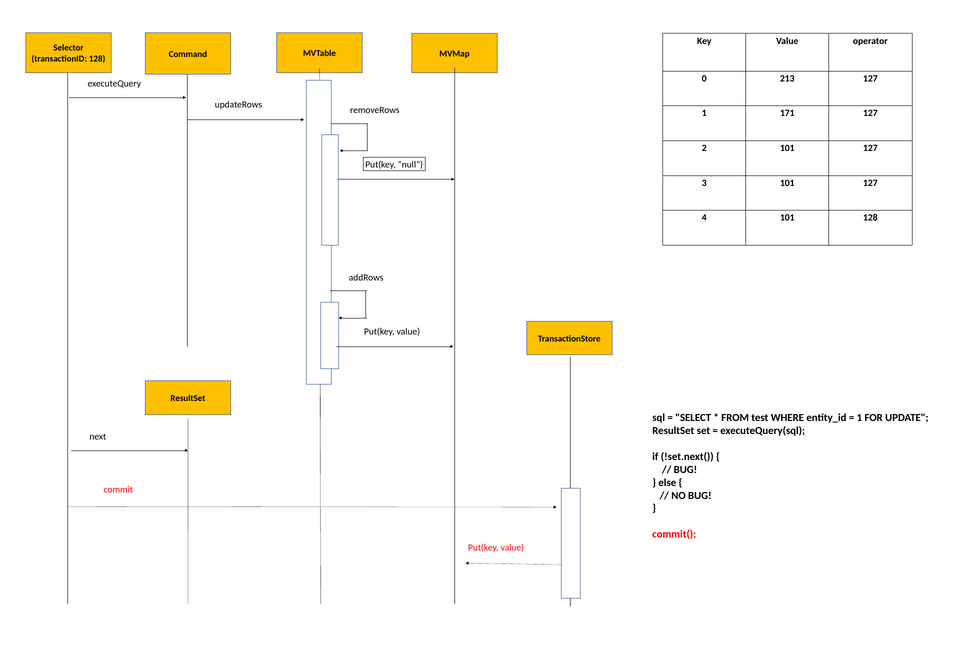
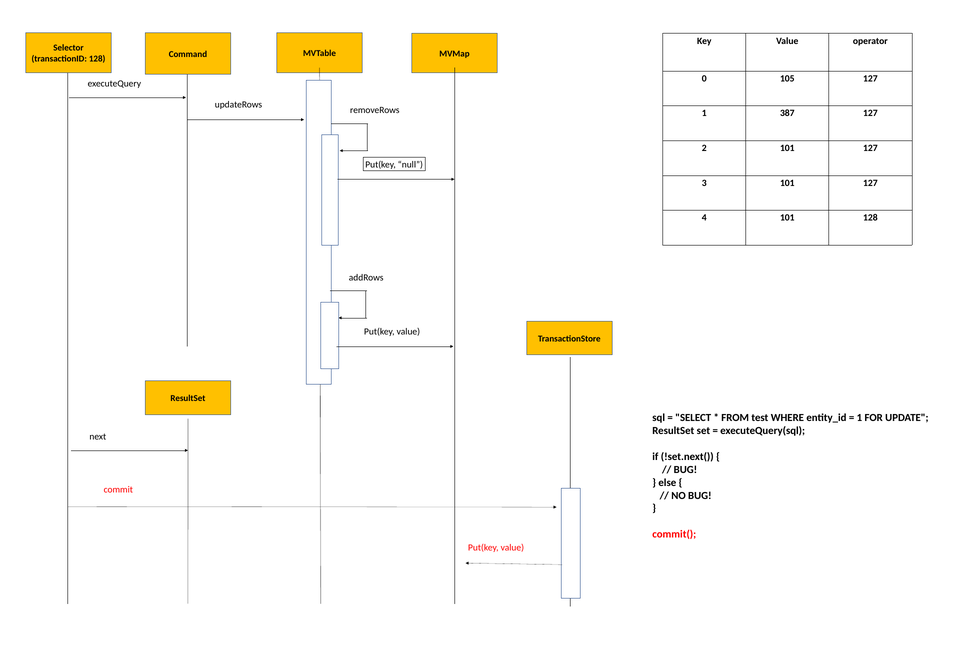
213: 213 -> 105
171: 171 -> 387
